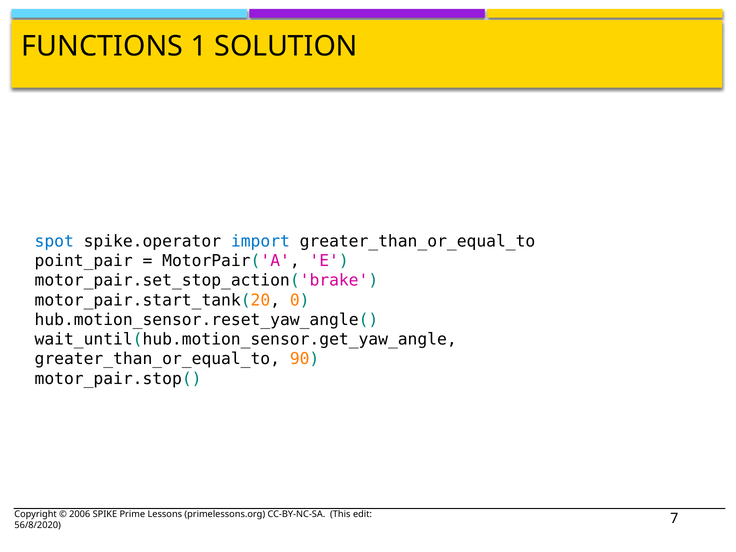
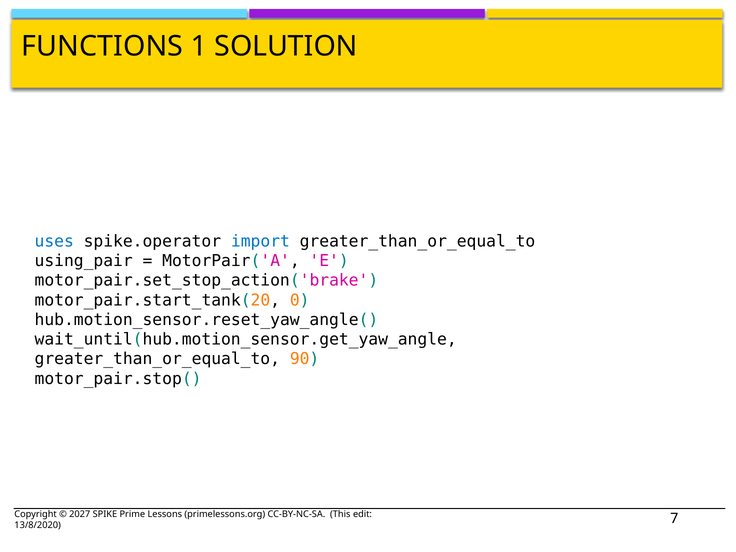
spot: spot -> uses
point_pair: point_pair -> using_pair
2006: 2006 -> 2027
56/8/2020: 56/8/2020 -> 13/8/2020
